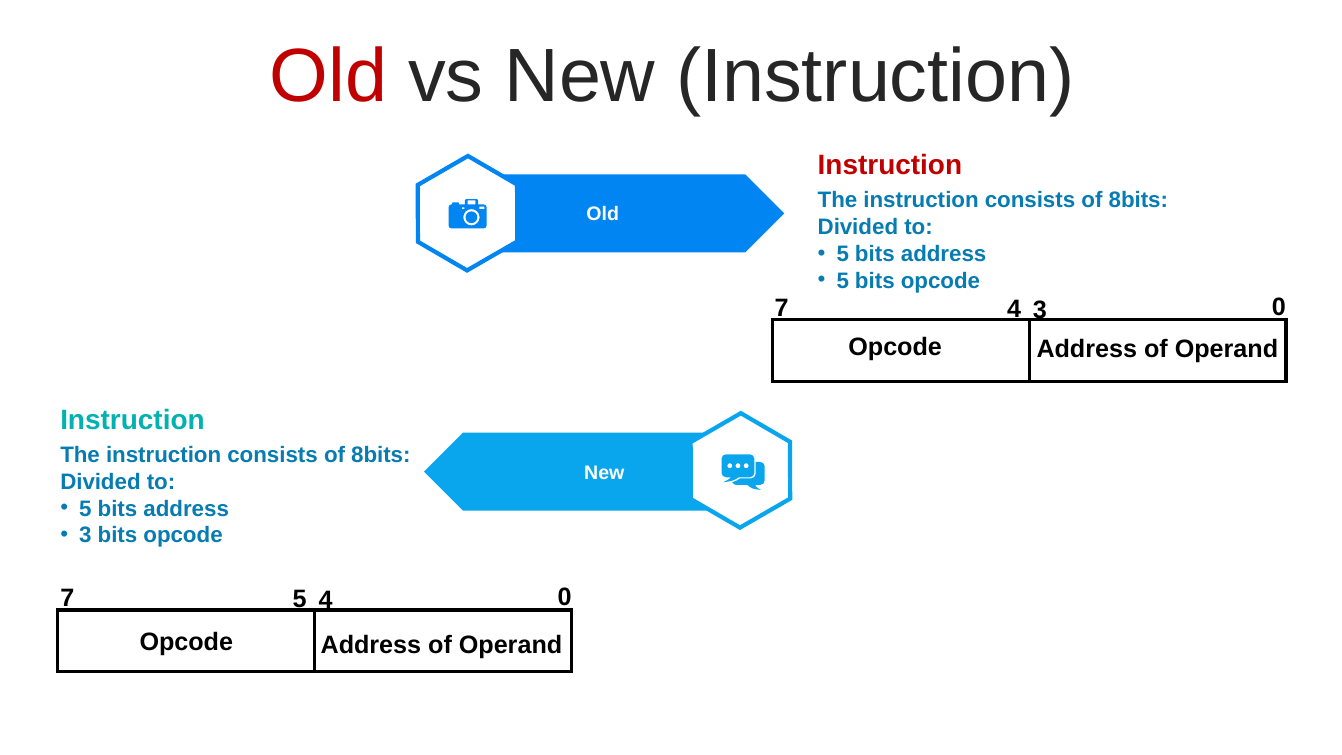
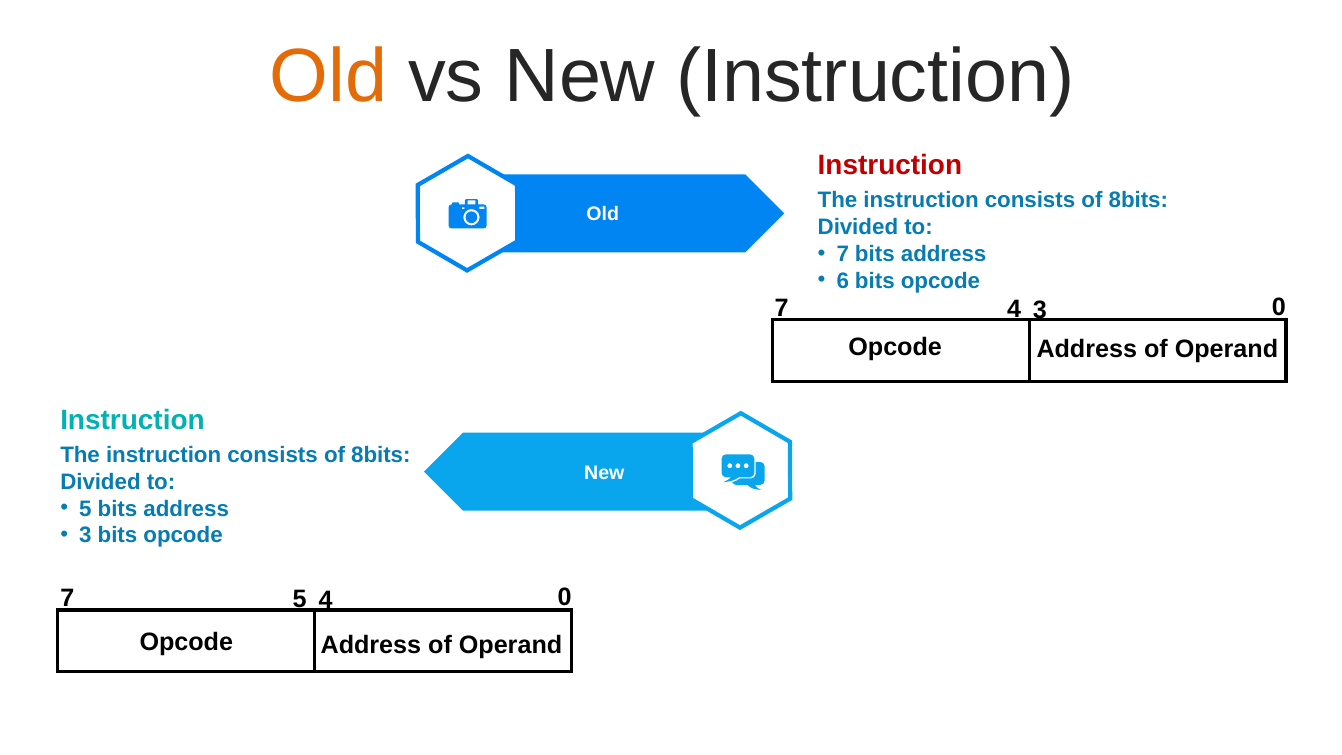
Old at (329, 77) colour: red -> orange
5 at (843, 254): 5 -> 7
5 at (843, 281): 5 -> 6
